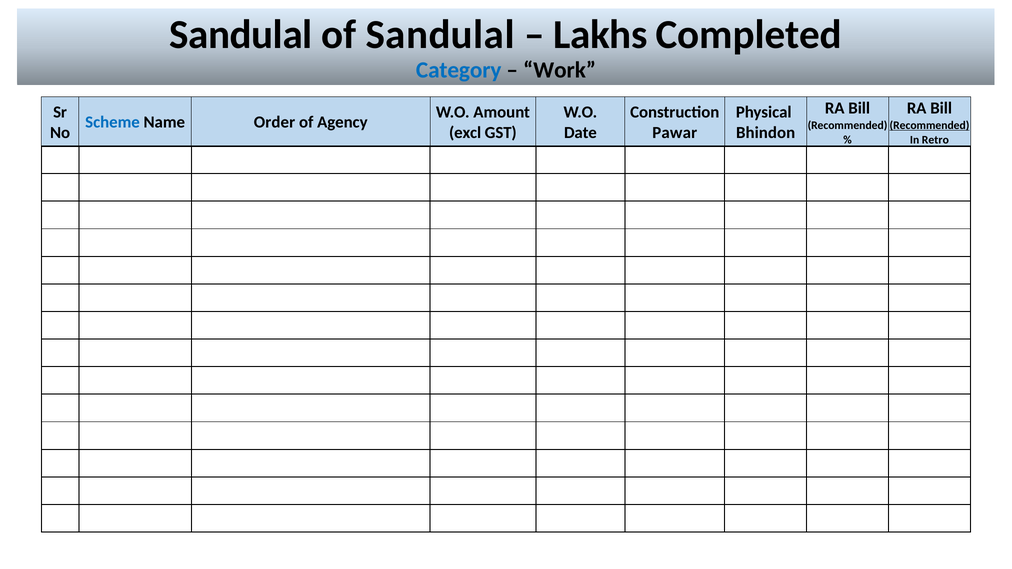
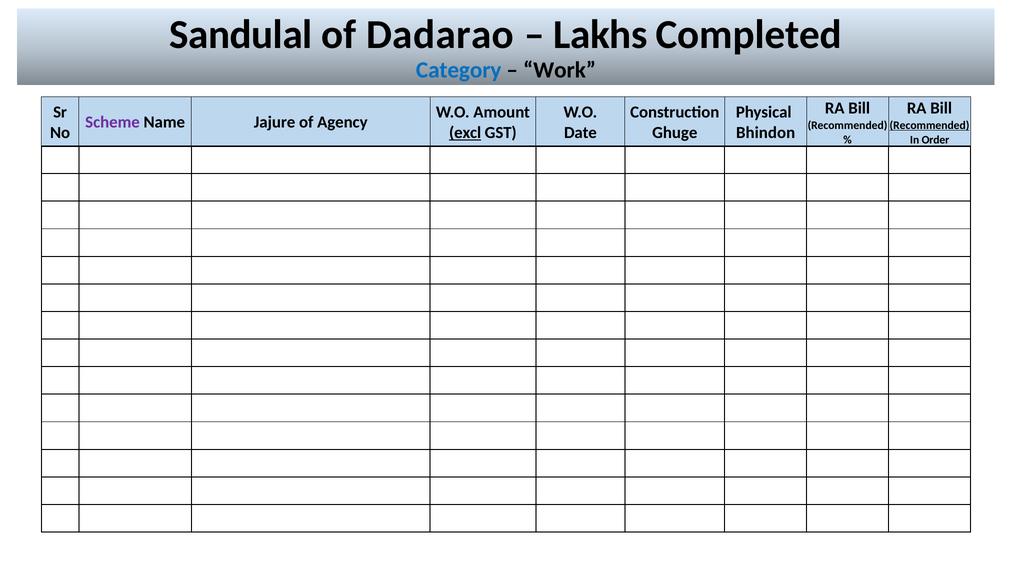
of Sandulal: Sandulal -> Dadarao
Scheme colour: blue -> purple
Order: Order -> Jajure
excl underline: none -> present
Pawar: Pawar -> Ghuge
Retro: Retro -> Order
